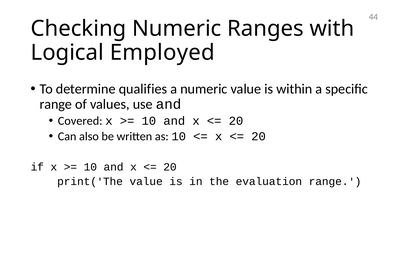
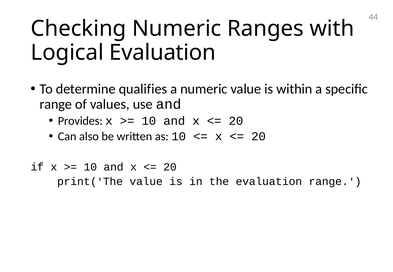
Logical Employed: Employed -> Evaluation
Covered: Covered -> Provides
